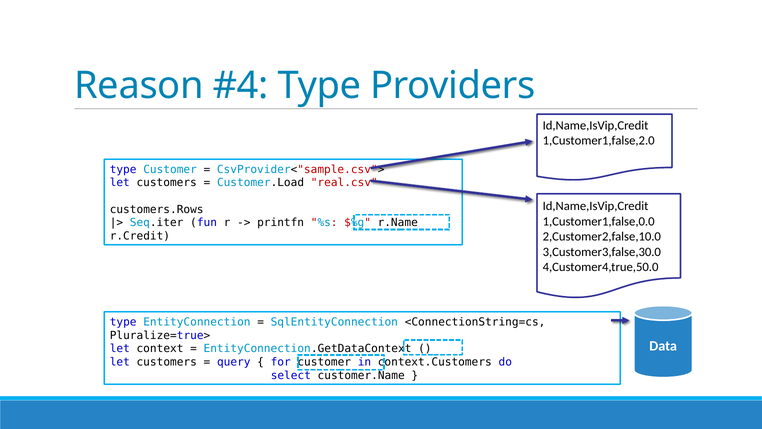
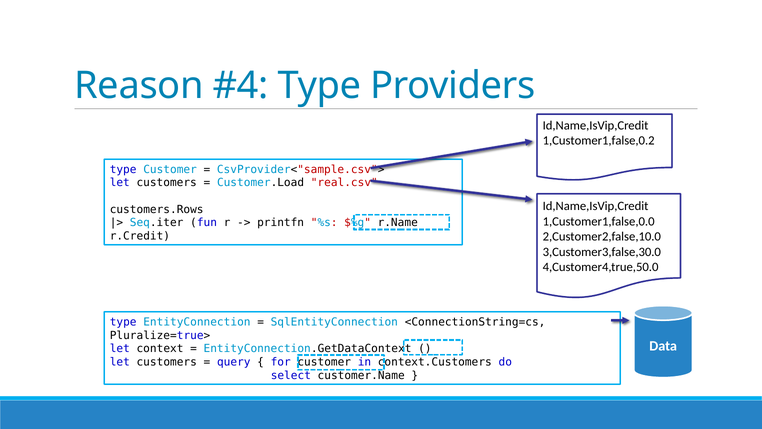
1,Customer1,false,2.0: 1,Customer1,false,2.0 -> 1,Customer1,false,0.2
